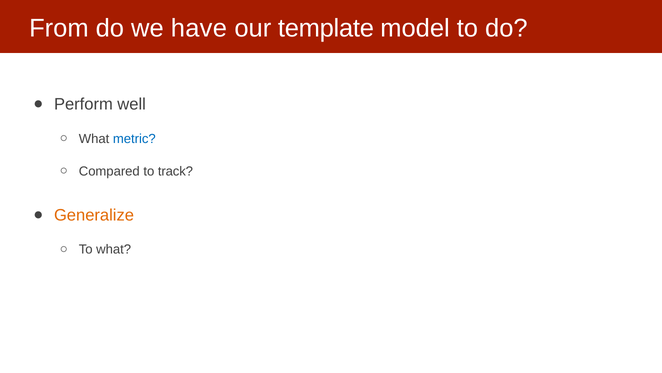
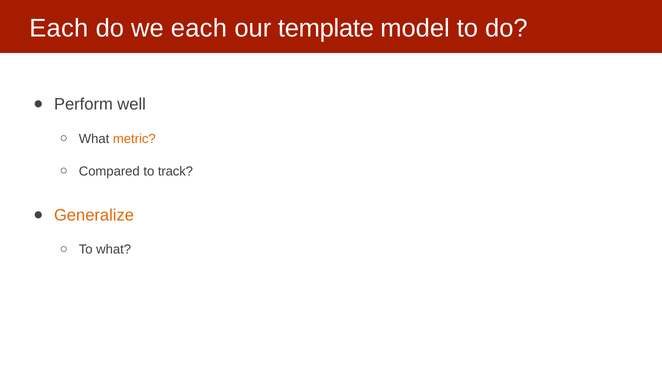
From at (59, 28): From -> Each
we have: have -> each
metric colour: blue -> orange
